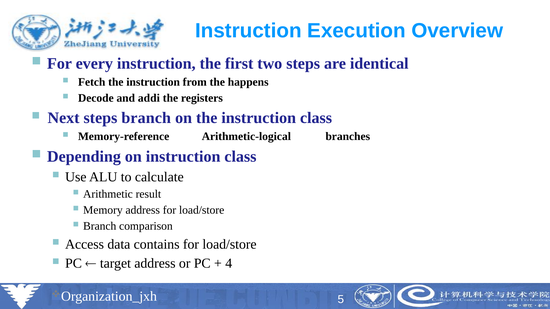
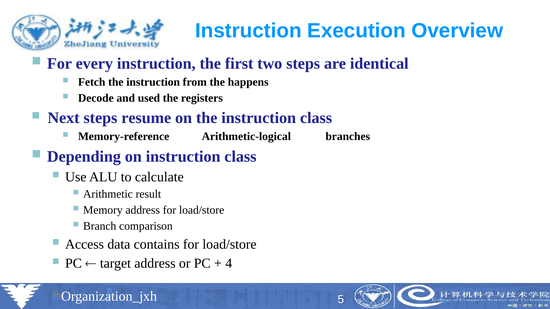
addi: addi -> used
steps branch: branch -> resume
